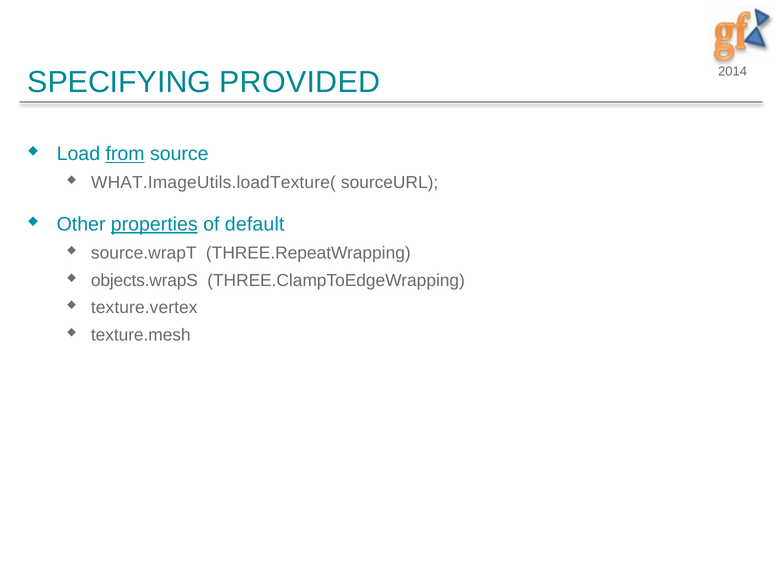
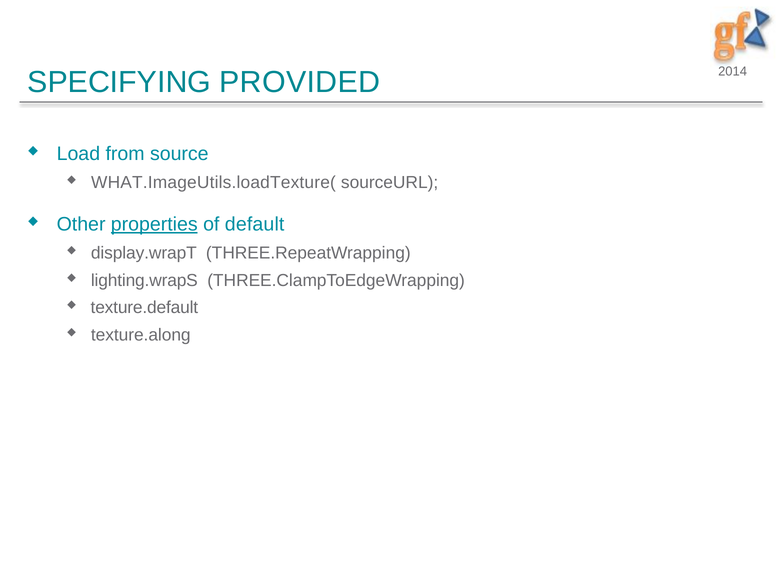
from underline: present -> none
source.wrapT: source.wrapT -> display.wrapT
objects.wrapS: objects.wrapS -> lighting.wrapS
texture.vertex: texture.vertex -> texture.default
texture.mesh: texture.mesh -> texture.along
